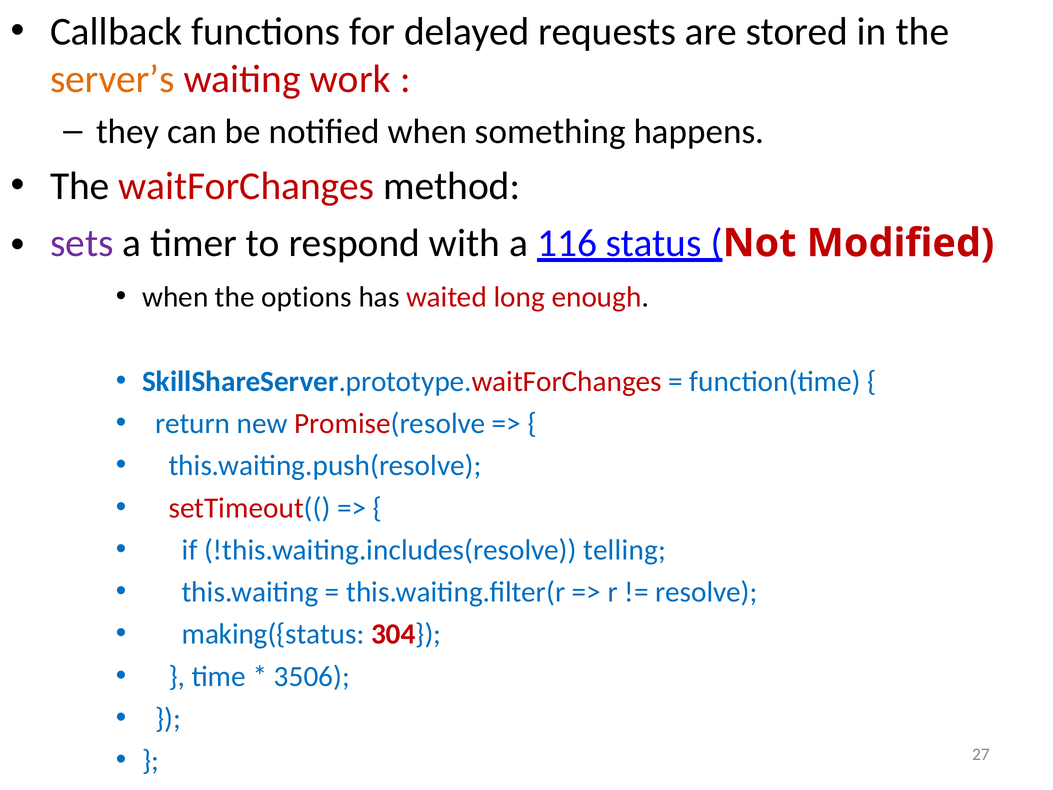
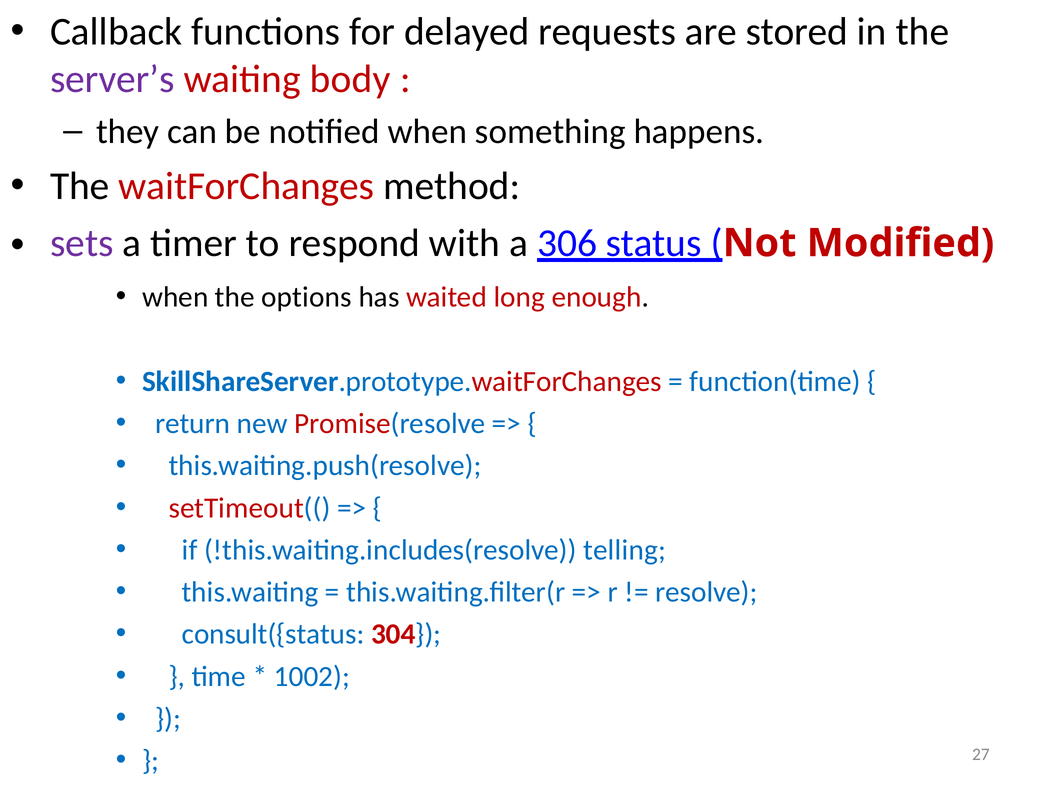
server’s colour: orange -> purple
work: work -> body
116: 116 -> 306
making({status: making({status -> consult({status
3506: 3506 -> 1002
